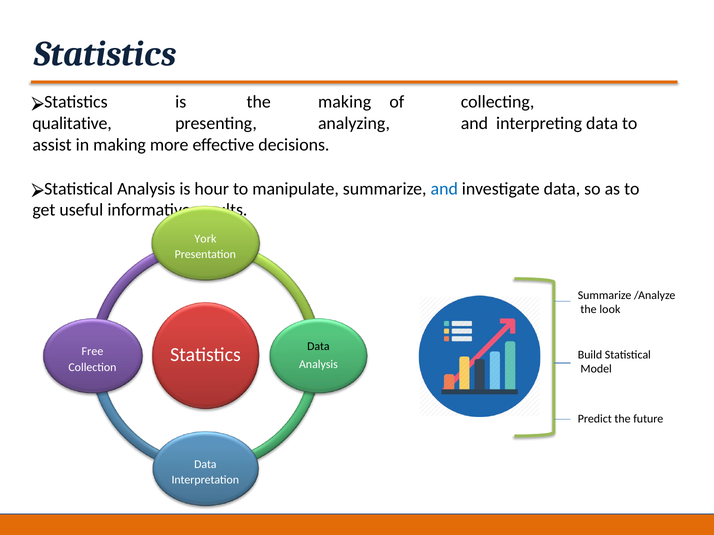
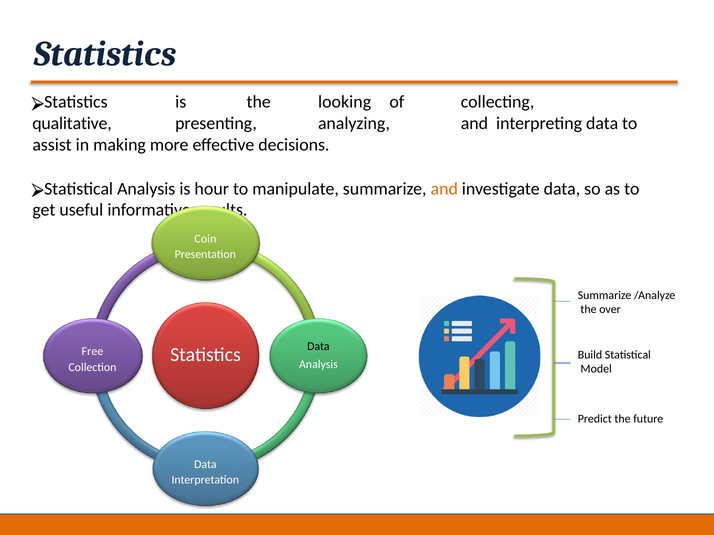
the making: making -> looking
and at (444, 189) colour: blue -> orange
York: York -> Coin
look: look -> over
